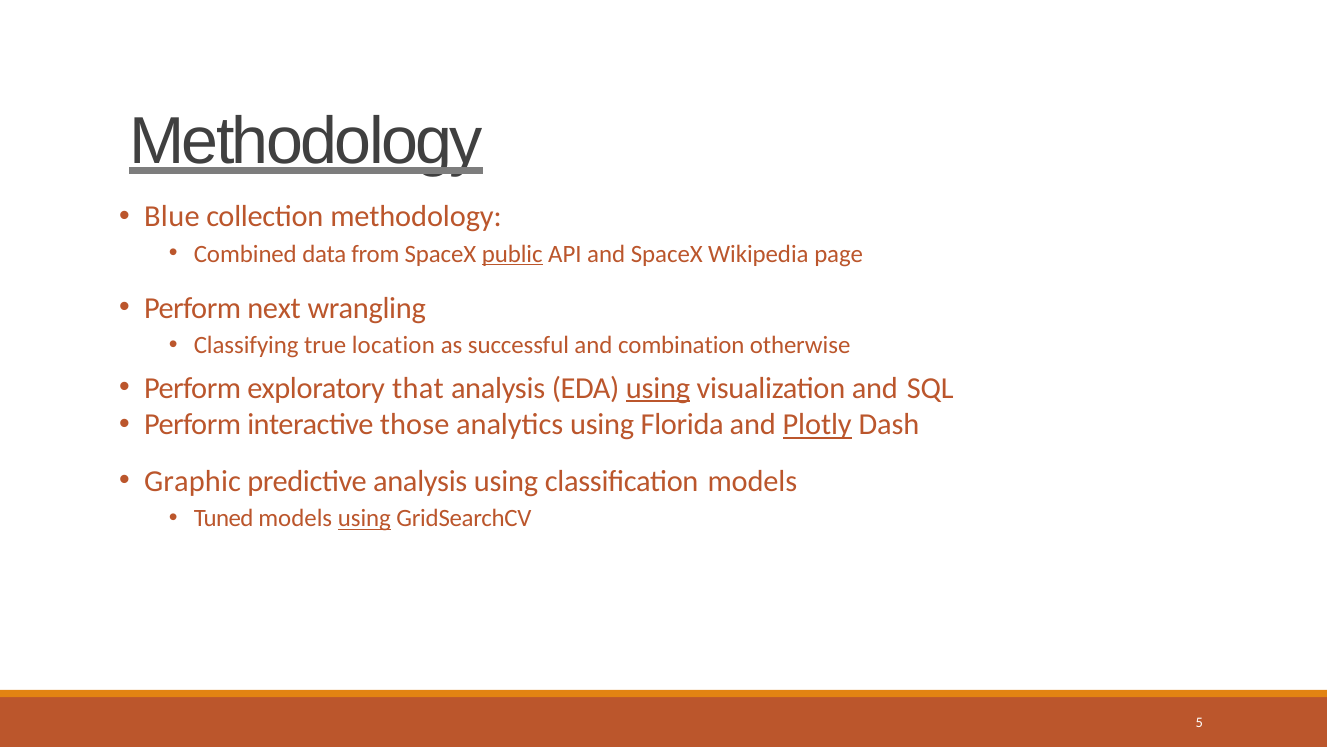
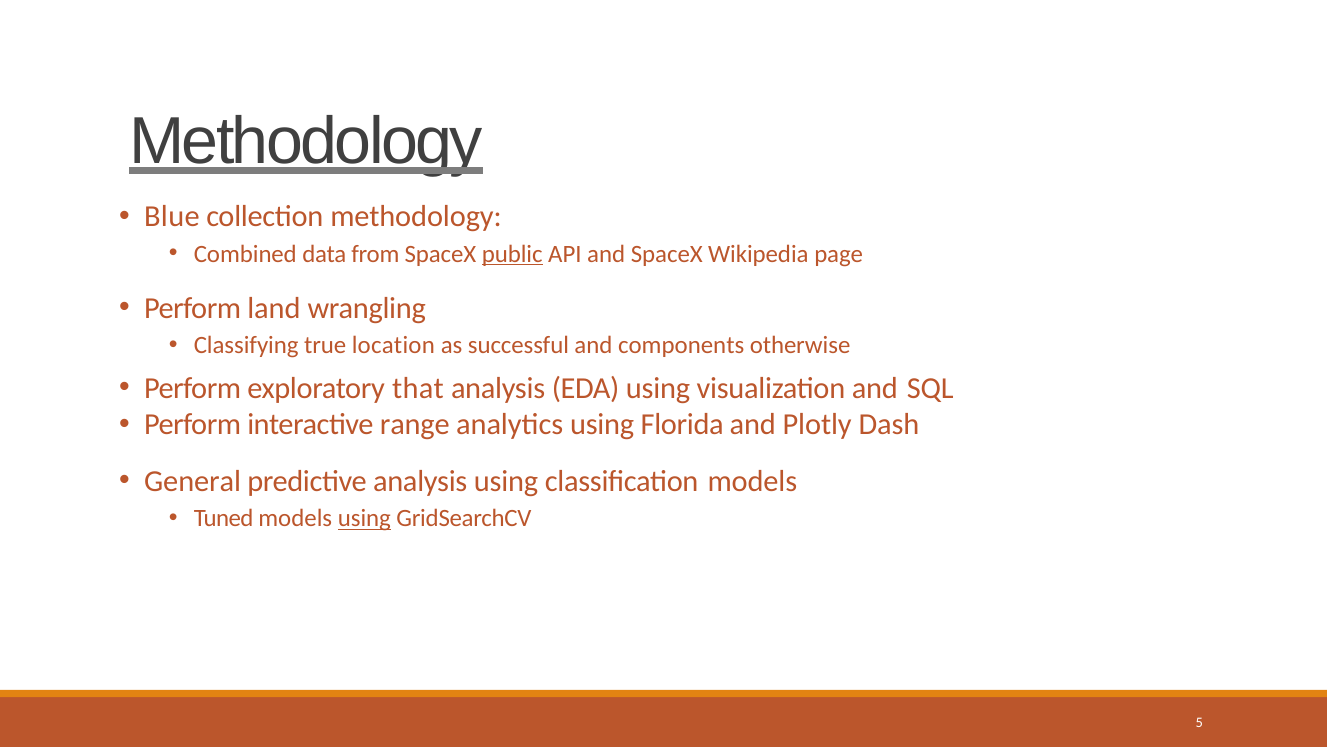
next: next -> land
combination: combination -> components
using at (658, 388) underline: present -> none
those: those -> range
Plotly underline: present -> none
Graphic: Graphic -> General
